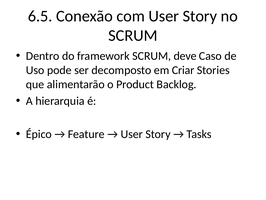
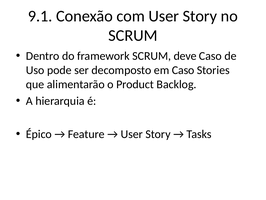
6.5: 6.5 -> 9.1
em Criar: Criar -> Caso
